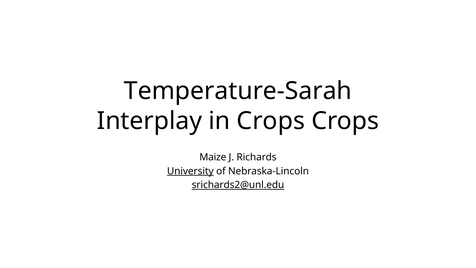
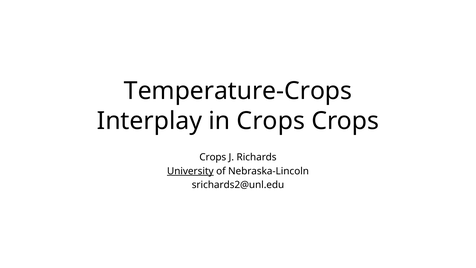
Temperature-Sarah: Temperature-Sarah -> Temperature-Crops
Maize at (213, 157): Maize -> Crops
srichards2@unl.edu underline: present -> none
